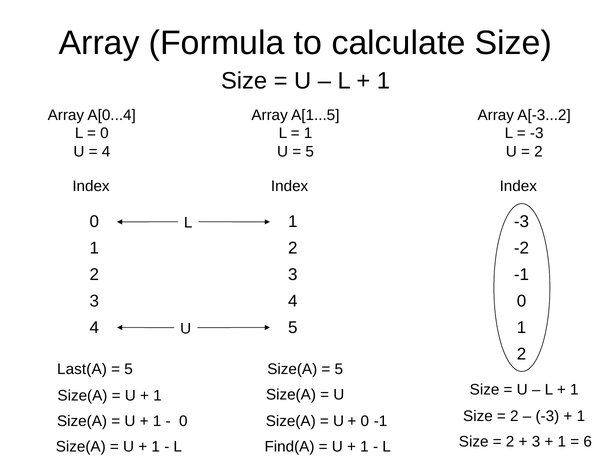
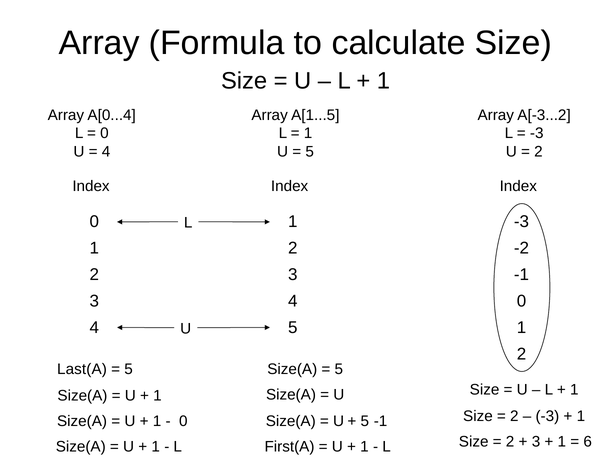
0 at (365, 422): 0 -> 5
Find(A: Find(A -> First(A
